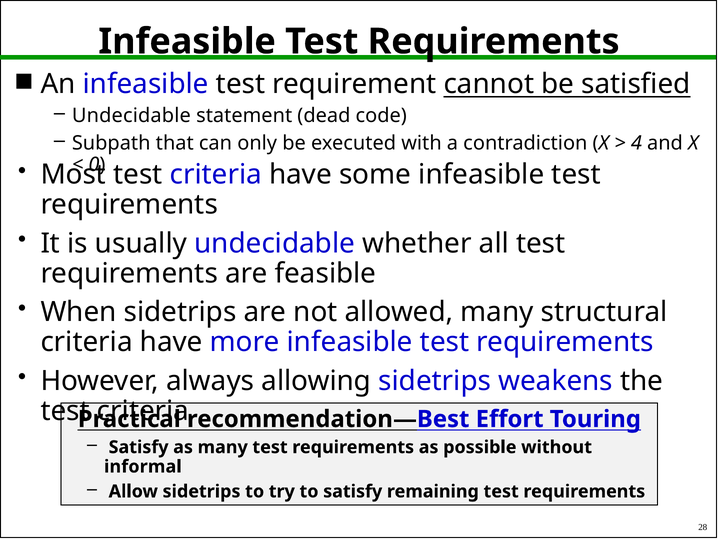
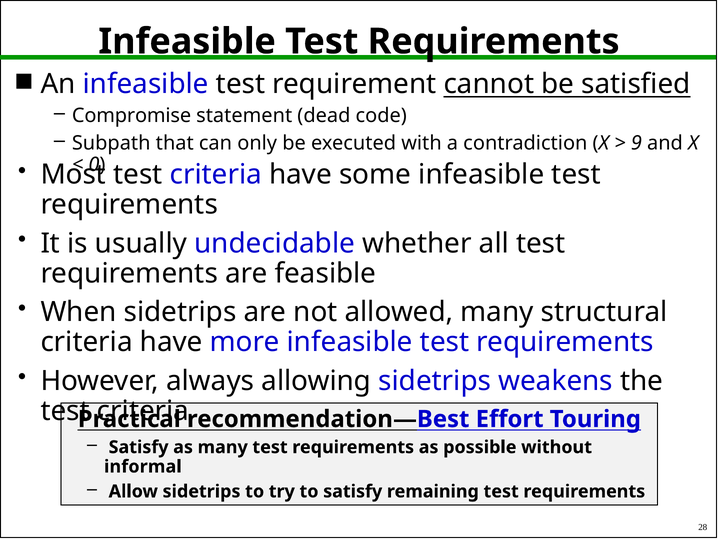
Undecidable at (131, 116): Undecidable -> Compromise
4: 4 -> 9
